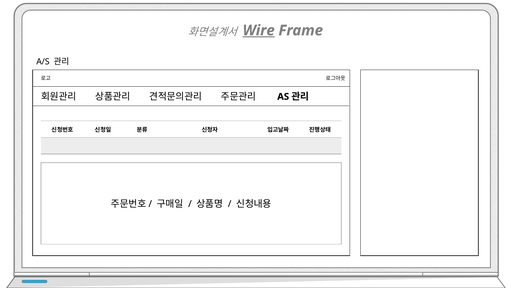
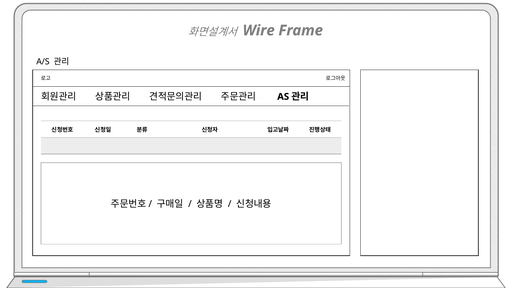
Wire underline: present -> none
